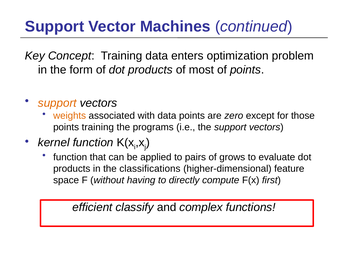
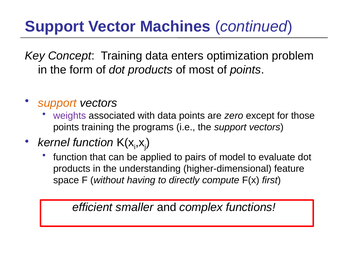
weights colour: orange -> purple
grows: grows -> model
classifications: classifications -> understanding
classify: classify -> smaller
